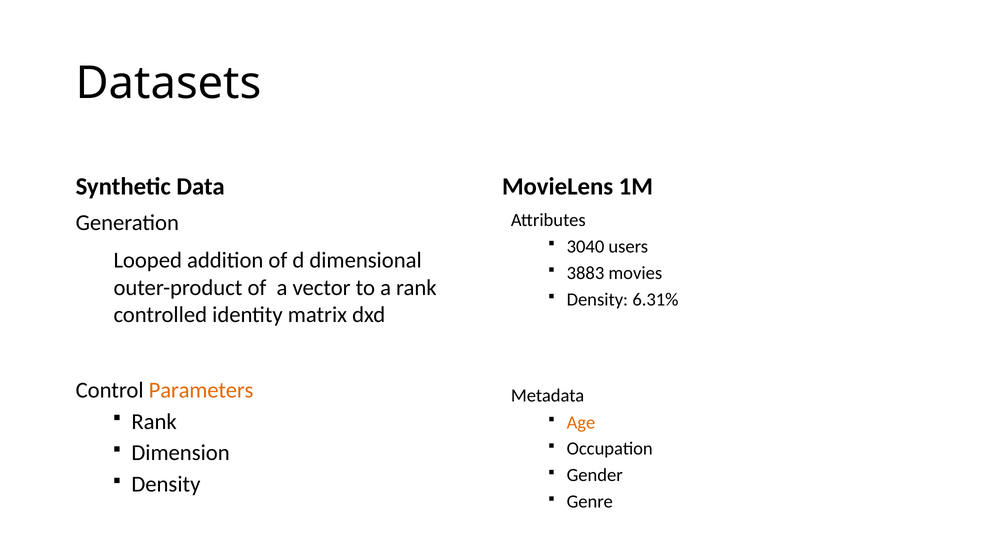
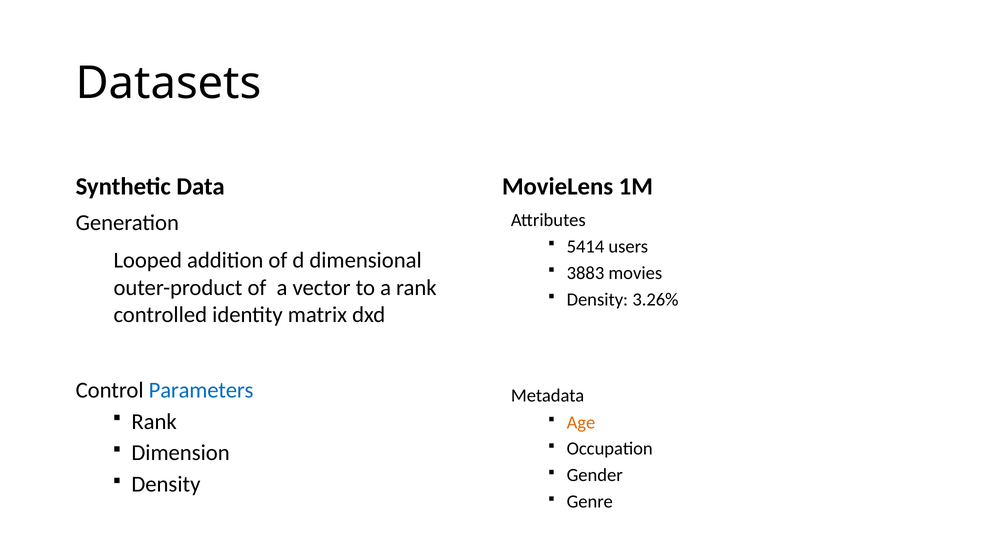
3040: 3040 -> 5414
6.31%: 6.31% -> 3.26%
Parameters colour: orange -> blue
